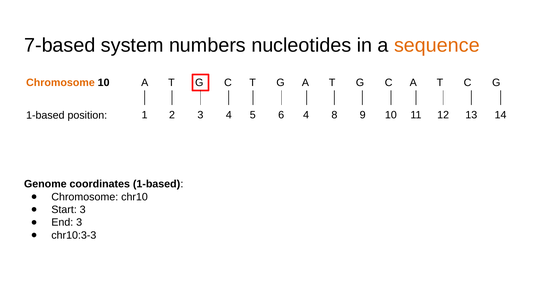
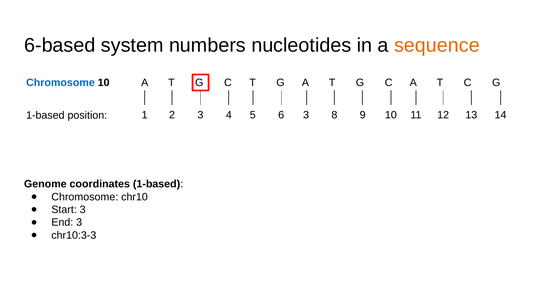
7-based: 7-based -> 6-based
Chromosome at (60, 82) colour: orange -> blue
6 4: 4 -> 3
